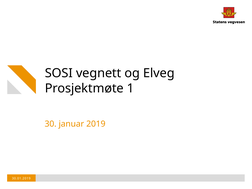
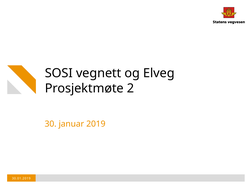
1: 1 -> 2
